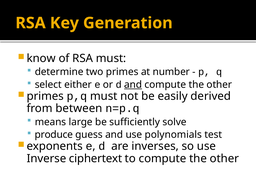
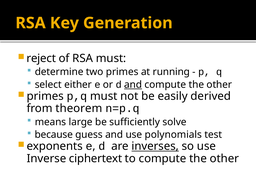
know: know -> reject
number: number -> running
between: between -> theorem
produce: produce -> because
inverses underline: none -> present
